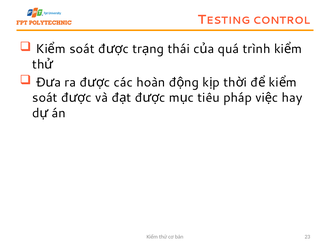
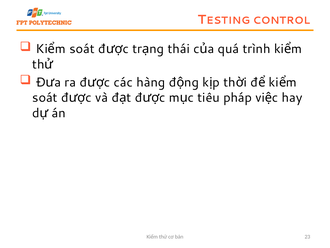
hoàn: hoàn -> hàng
